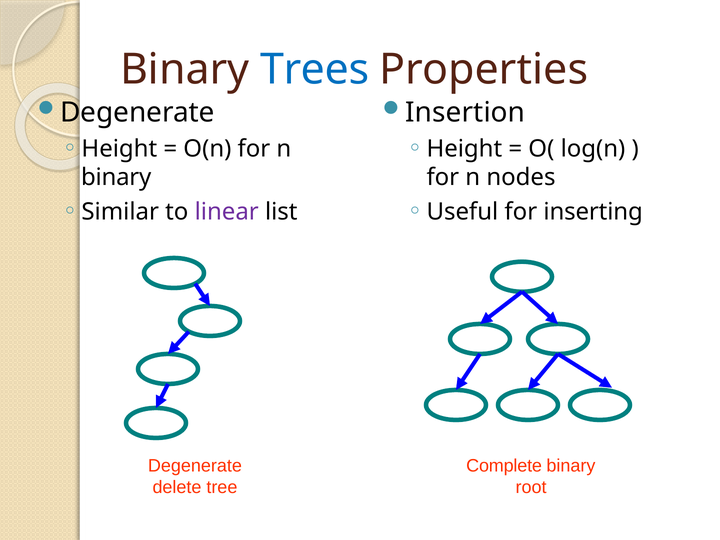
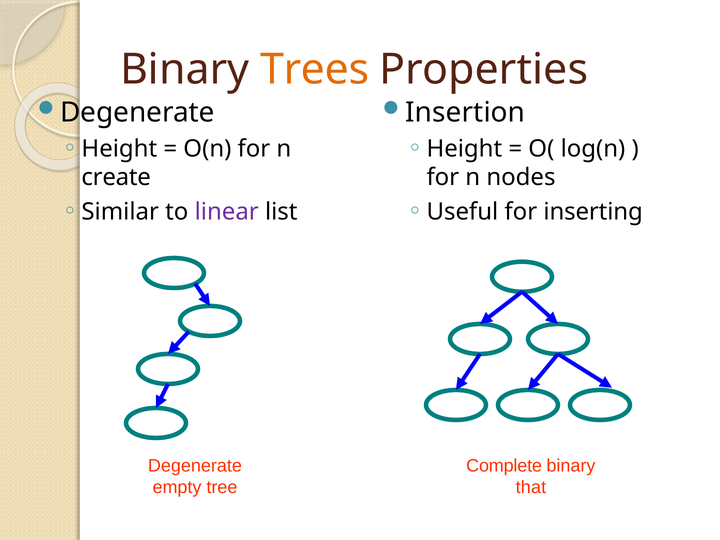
Trees colour: blue -> orange
binary at (116, 178): binary -> create
delete: delete -> empty
root: root -> that
